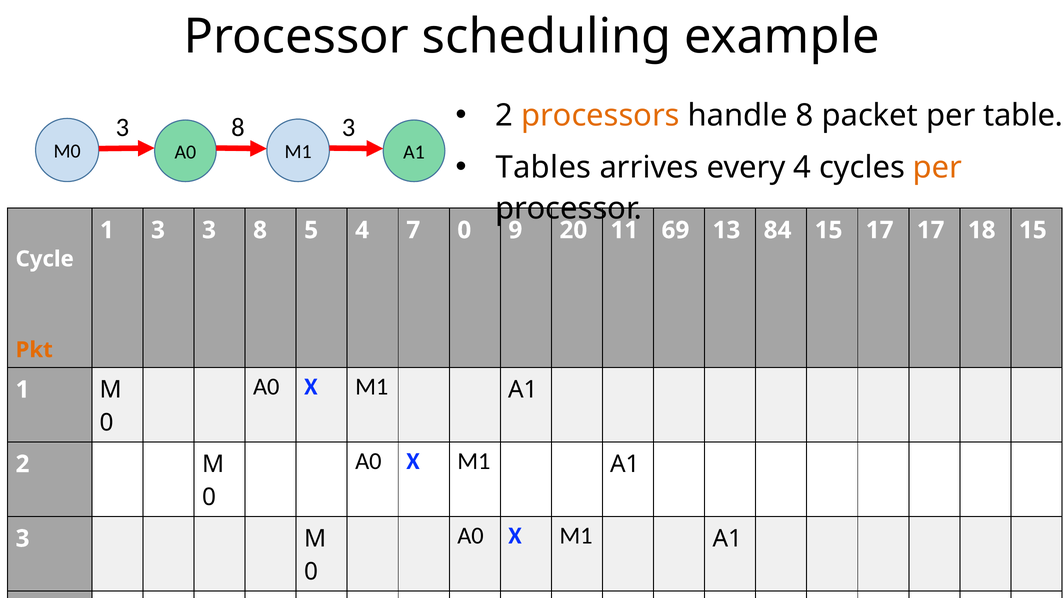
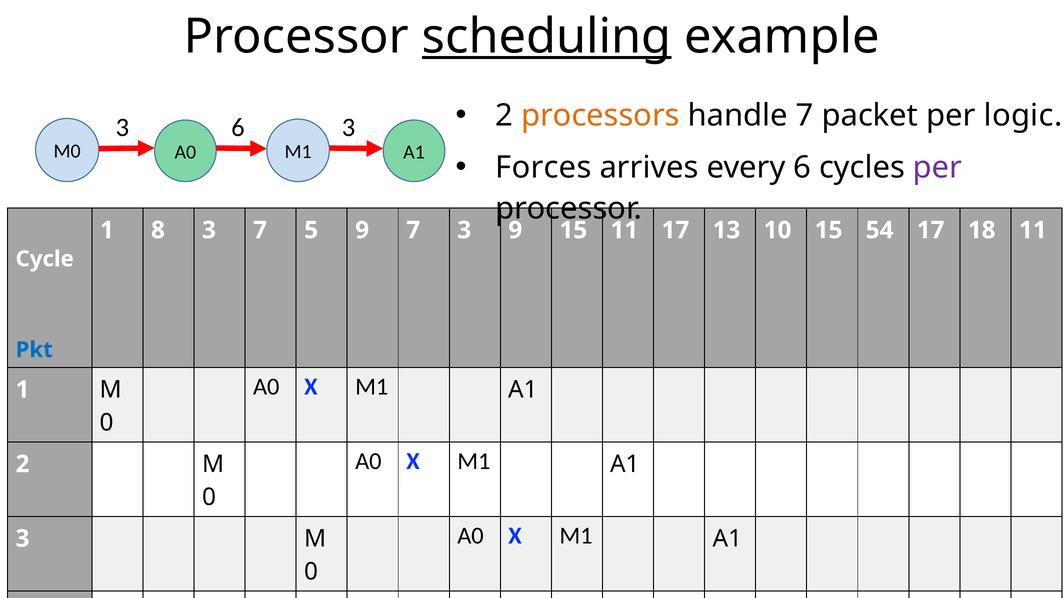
scheduling underline: none -> present
handle 8: 8 -> 7
table: table -> logic
8 at (238, 128): 8 -> 6
Tables: Tables -> Forces
every 4: 4 -> 6
per at (938, 168) colour: orange -> purple
1 3: 3 -> 8
8 at (260, 230): 8 -> 7
5 4: 4 -> 9
7 0: 0 -> 3
9 20: 20 -> 15
11 69: 69 -> 17
84: 84 -> 10
15 17: 17 -> 54
18 15: 15 -> 11
Pkt colour: orange -> blue
